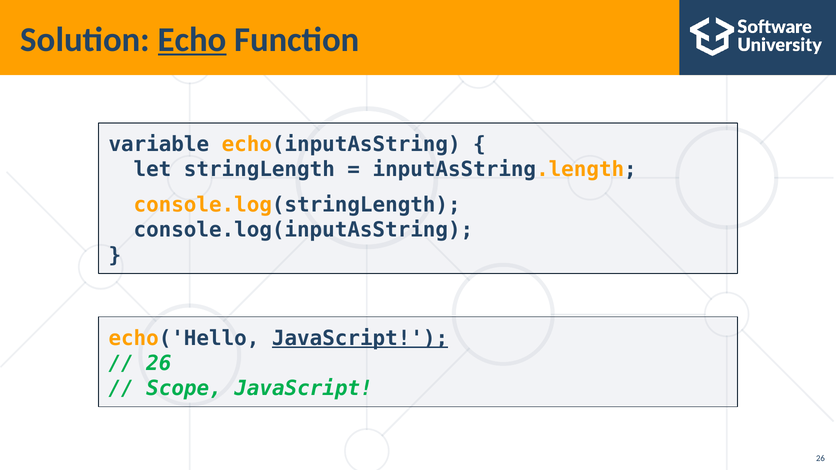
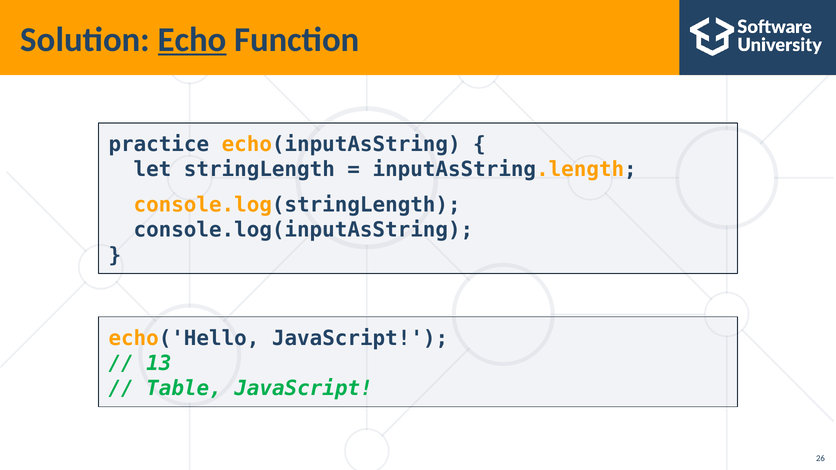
variable: variable -> practice
JavaScript at (360, 338) underline: present -> none
26 at (159, 363): 26 -> 13
Scope: Scope -> Table
